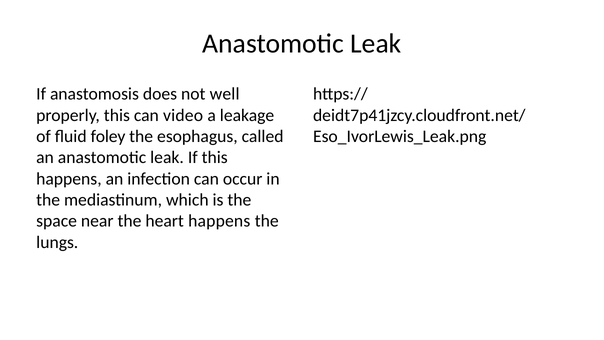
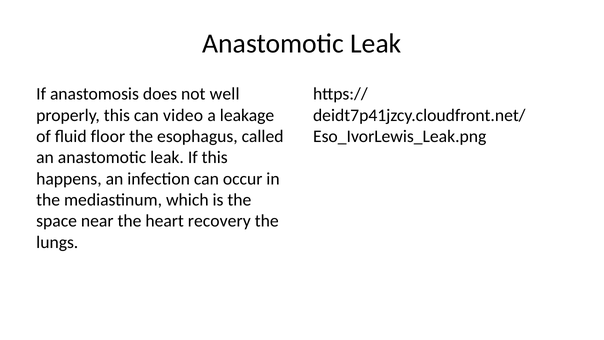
foley: foley -> floor
heart happens: happens -> recovery
